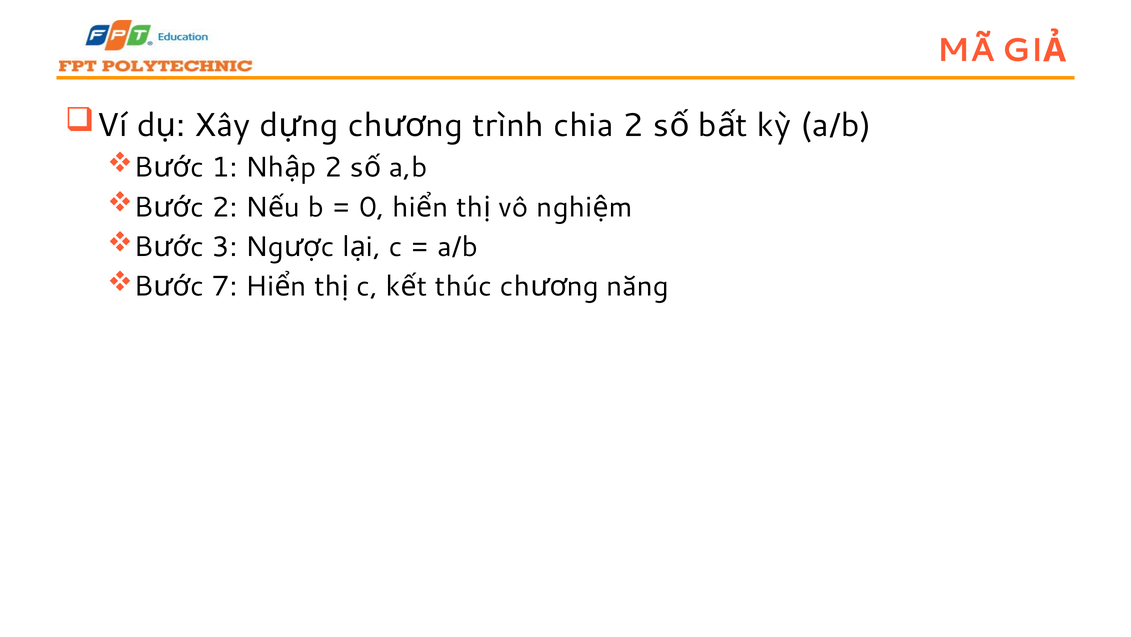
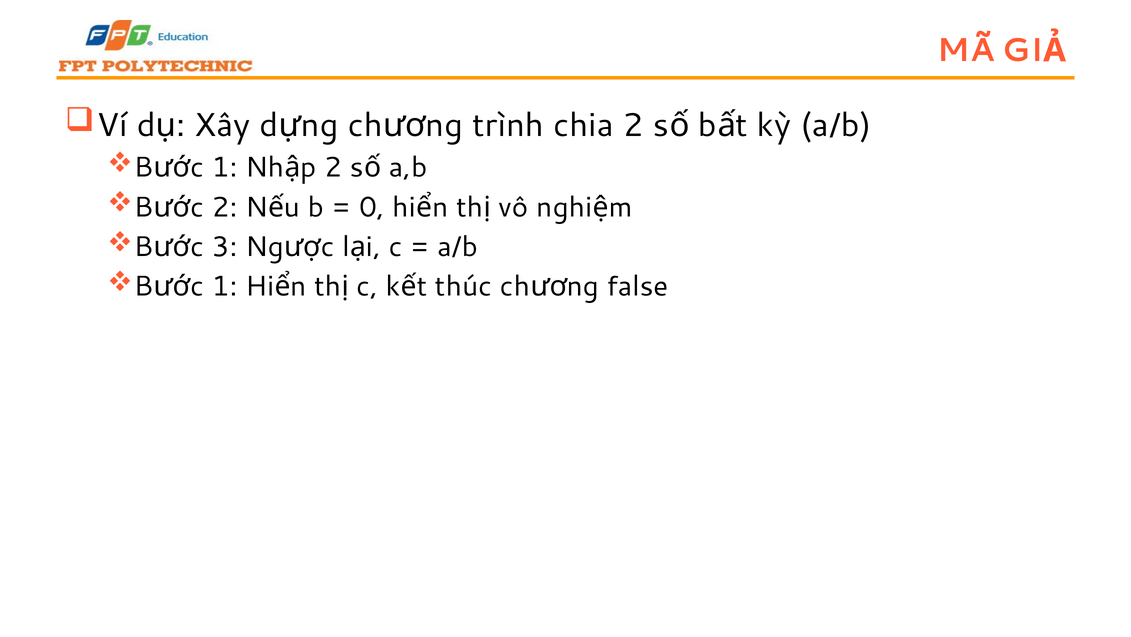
7 at (224, 286): 7 -> 1
năng: năng -> false
